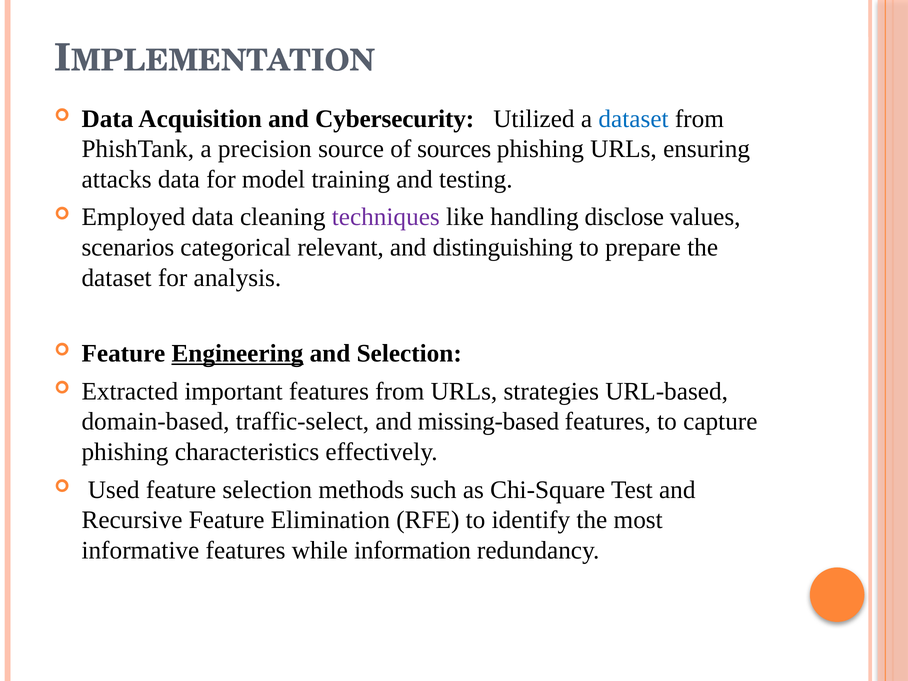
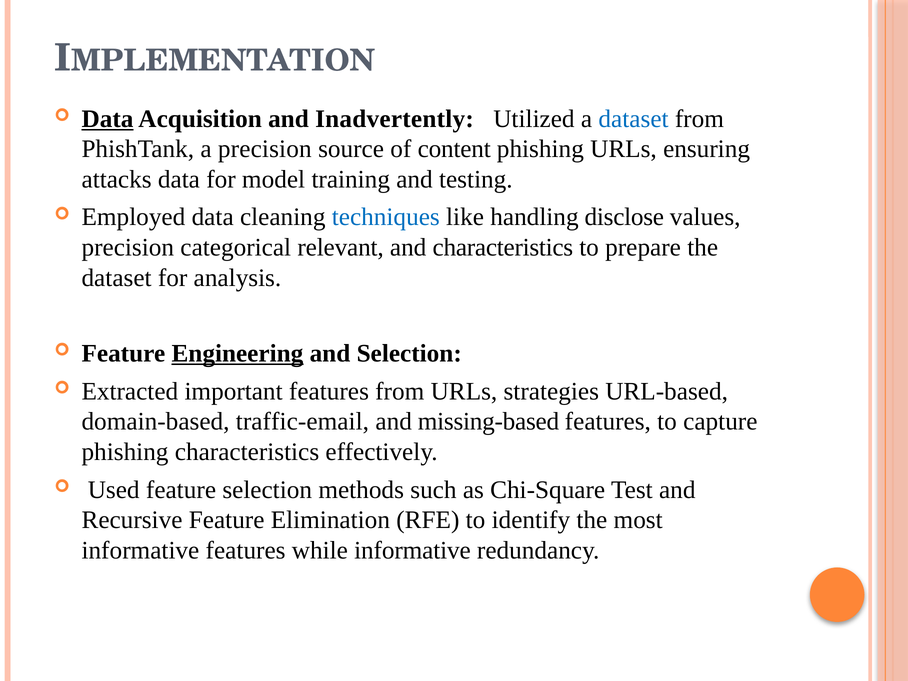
Data at (107, 119) underline: none -> present
Cybersecurity: Cybersecurity -> Inadvertently
sources: sources -> content
techniques colour: purple -> blue
scenarios at (128, 247): scenarios -> precision
and distinguishing: distinguishing -> characteristics
traffic-select: traffic-select -> traffic-email
while information: information -> informative
